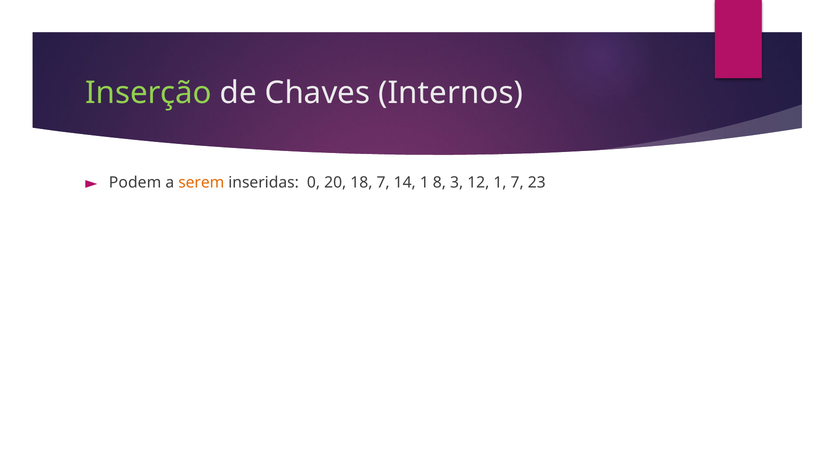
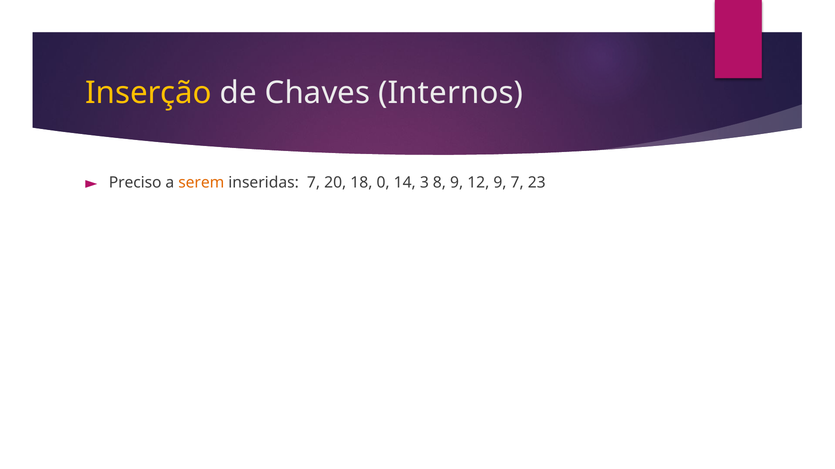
Inserção colour: light green -> yellow
Podem: Podem -> Preciso
inseridas 0: 0 -> 7
18 7: 7 -> 0
14 1: 1 -> 3
8 3: 3 -> 9
12 1: 1 -> 9
